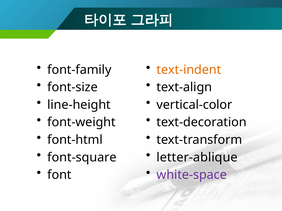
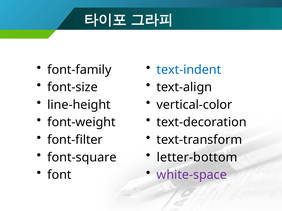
text-indent colour: orange -> blue
font-html: font-html -> font-filter
letter-ablique: letter-ablique -> letter-bottom
